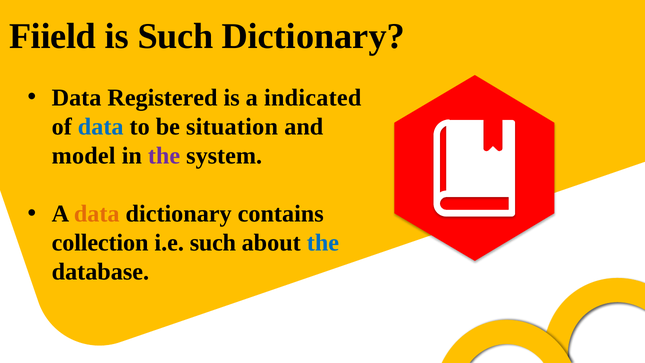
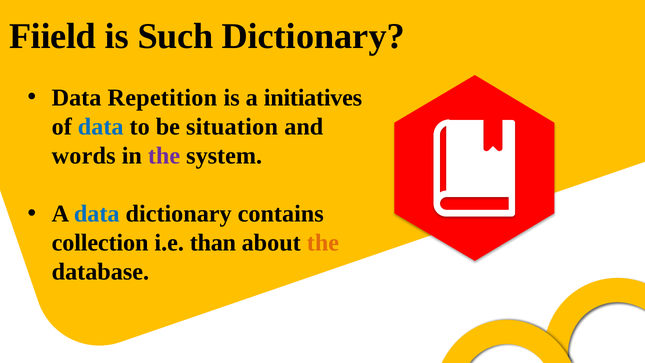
Registered: Registered -> Repetition
indicated: indicated -> initiatives
model: model -> words
data at (97, 214) colour: orange -> blue
i.e such: such -> than
the at (323, 243) colour: blue -> orange
